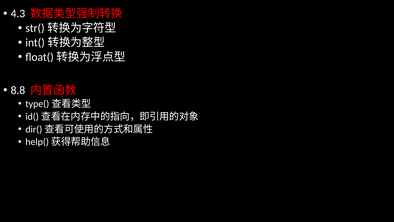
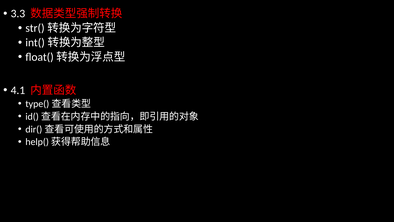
4.3: 4.3 -> 3.3
8.8: 8.8 -> 4.1
